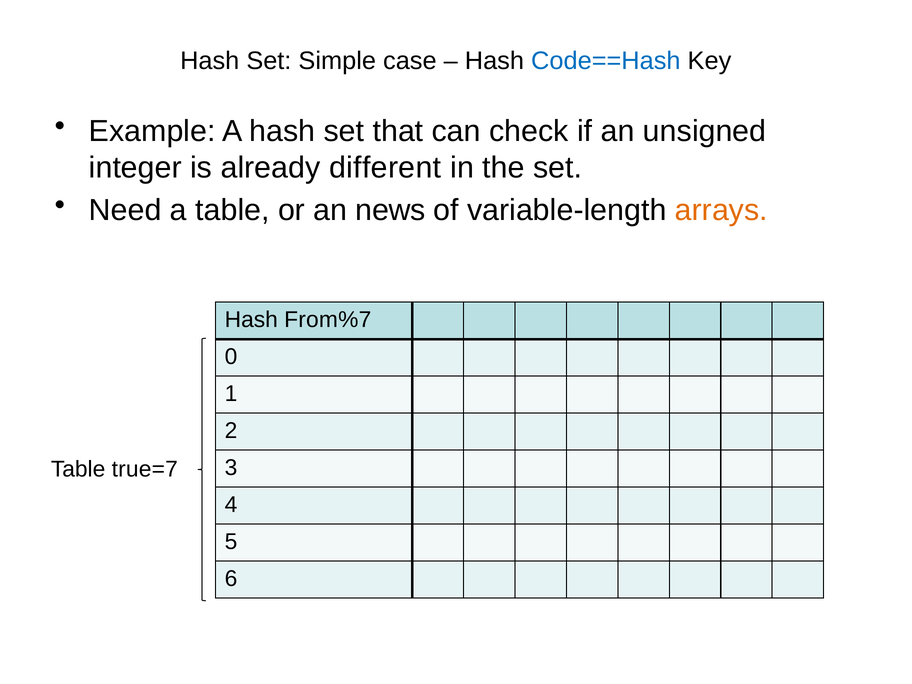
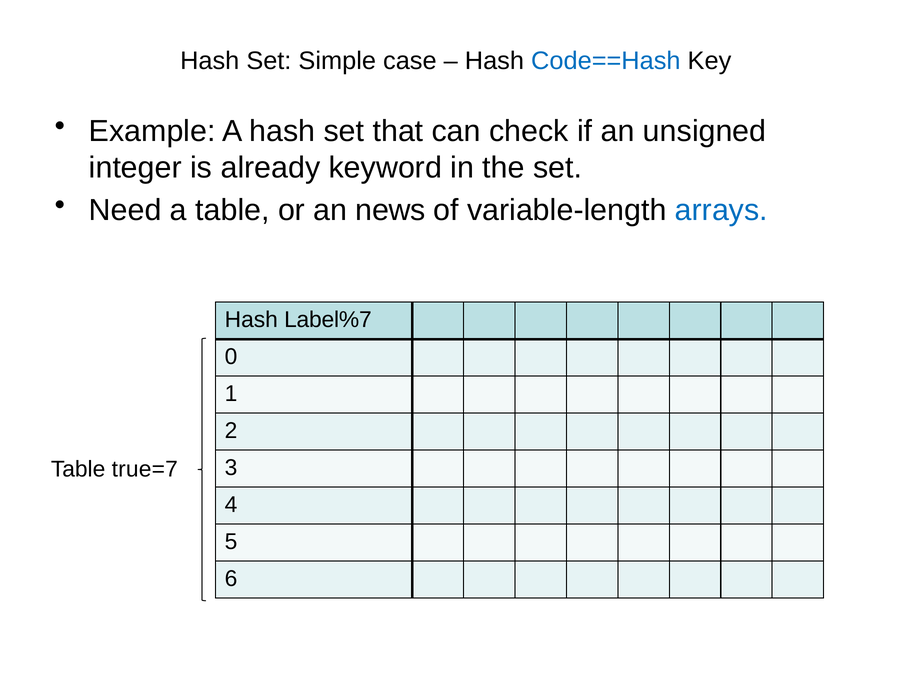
different: different -> keyword
arrays colour: orange -> blue
From%7: From%7 -> Label%7
